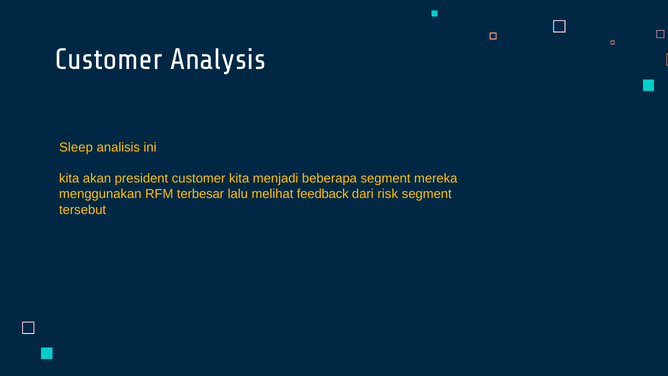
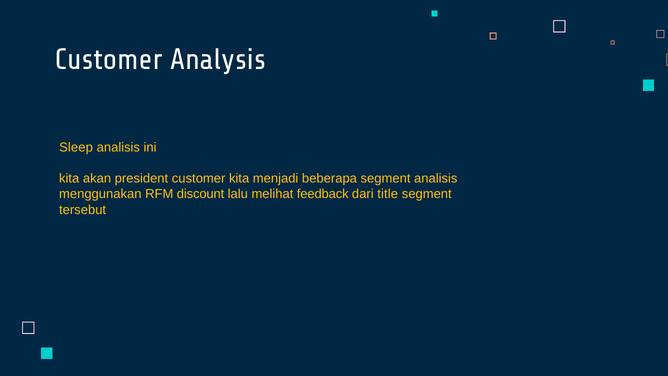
segment mereka: mereka -> analisis
terbesar: terbesar -> discount
risk: risk -> title
